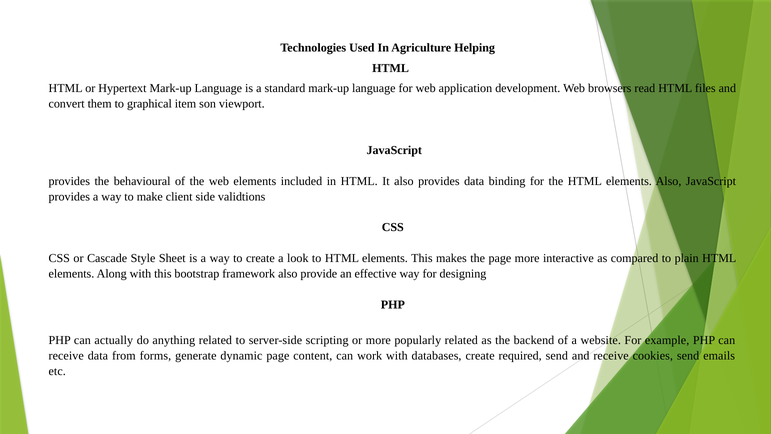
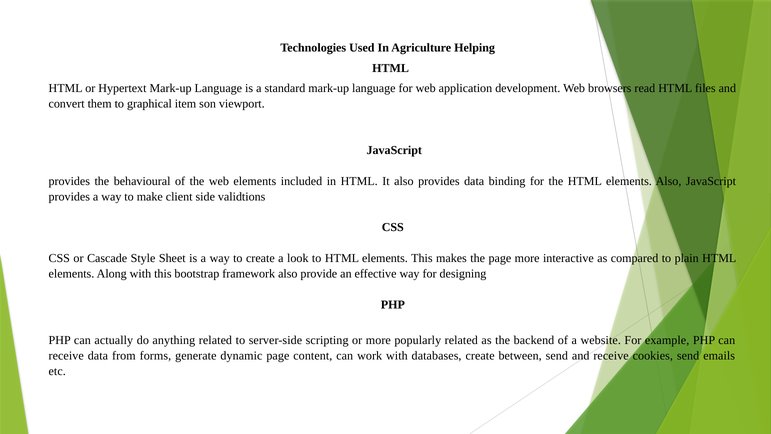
required: required -> between
